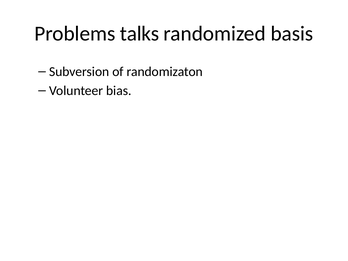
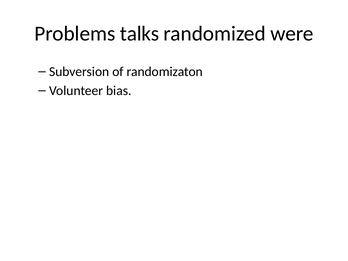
basis: basis -> were
